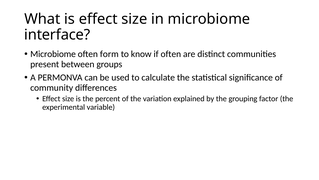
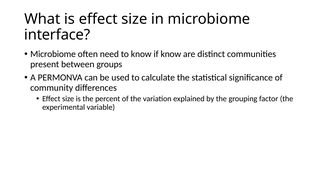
form: form -> need
if often: often -> know
